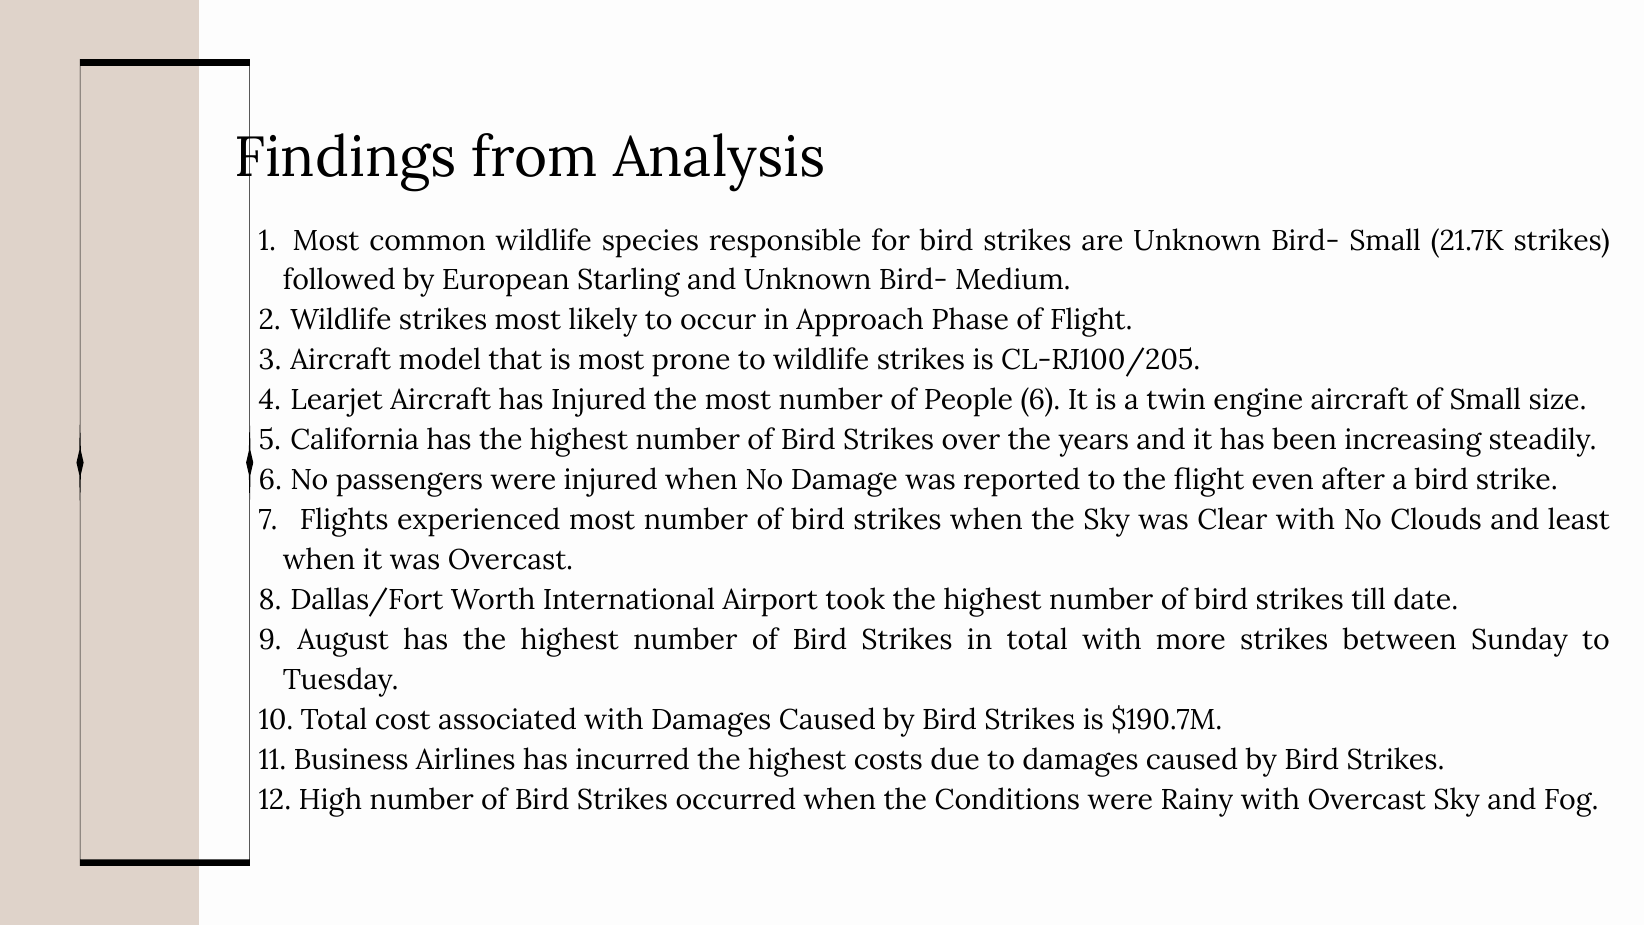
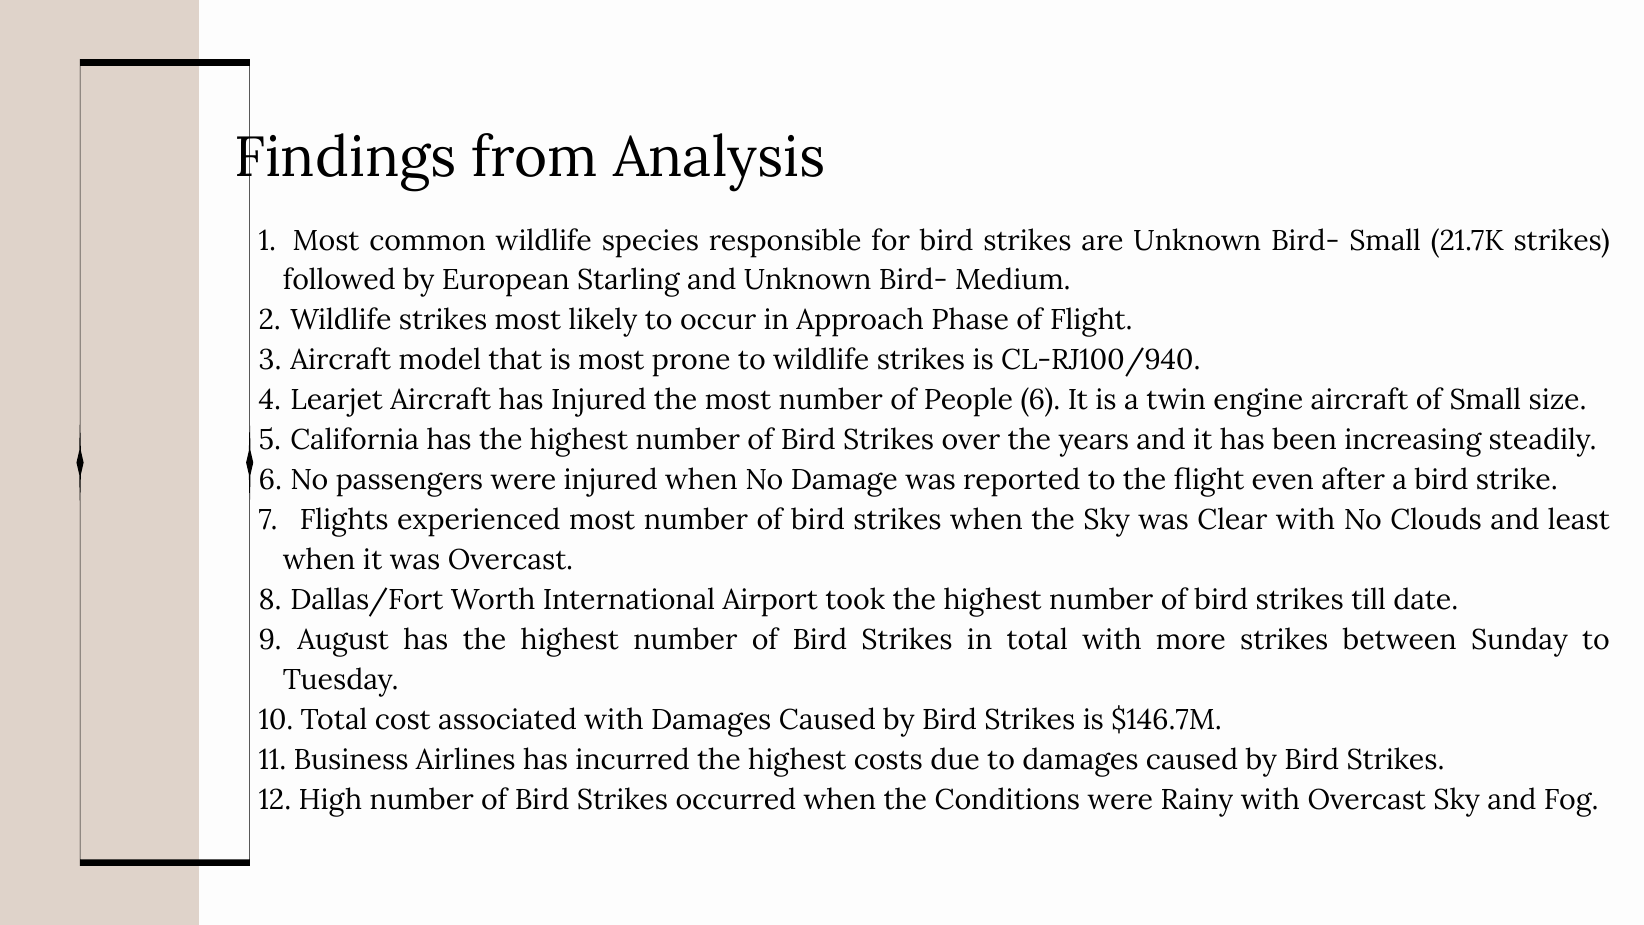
CL-RJ100/205: CL-RJ100/205 -> CL-RJ100/940
$190.7M: $190.7M -> $146.7M
